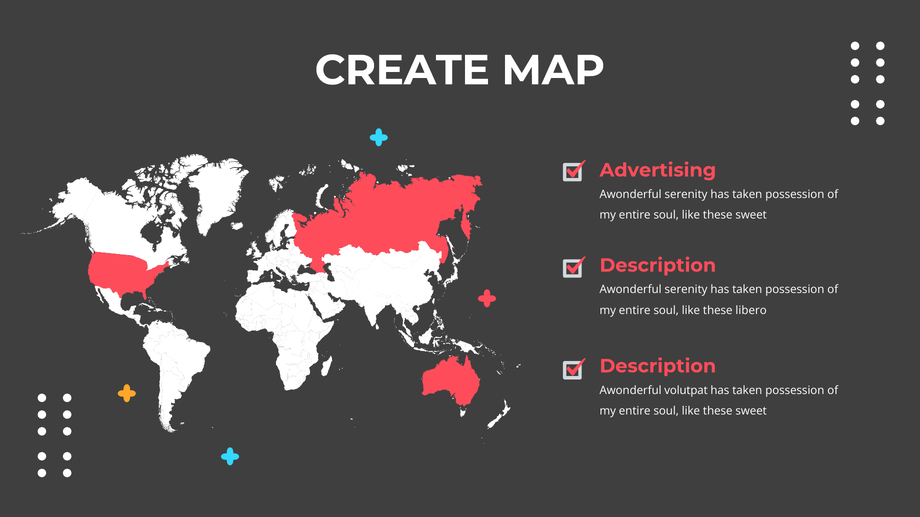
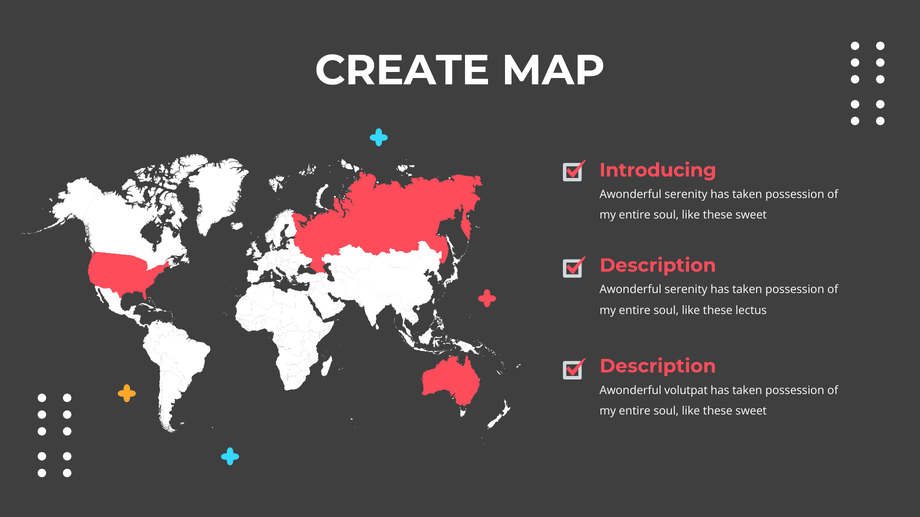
Advertising: Advertising -> Introducing
libero: libero -> lectus
